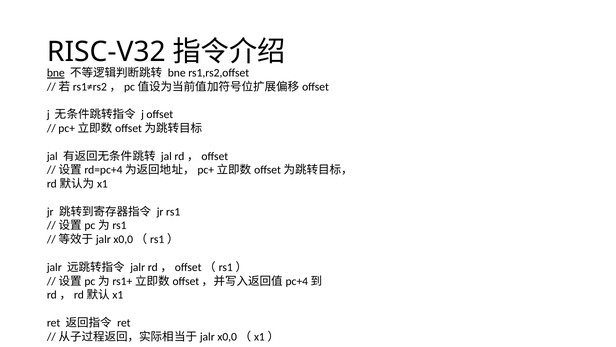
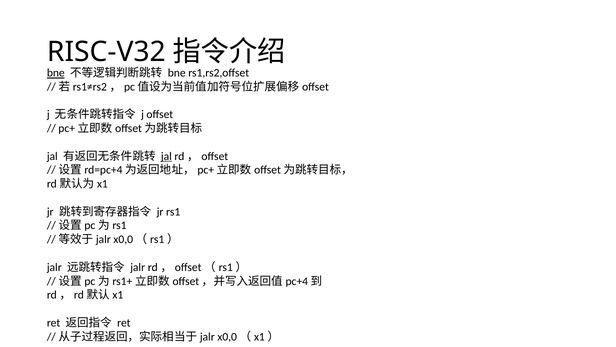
jal at (166, 156) underline: none -> present
